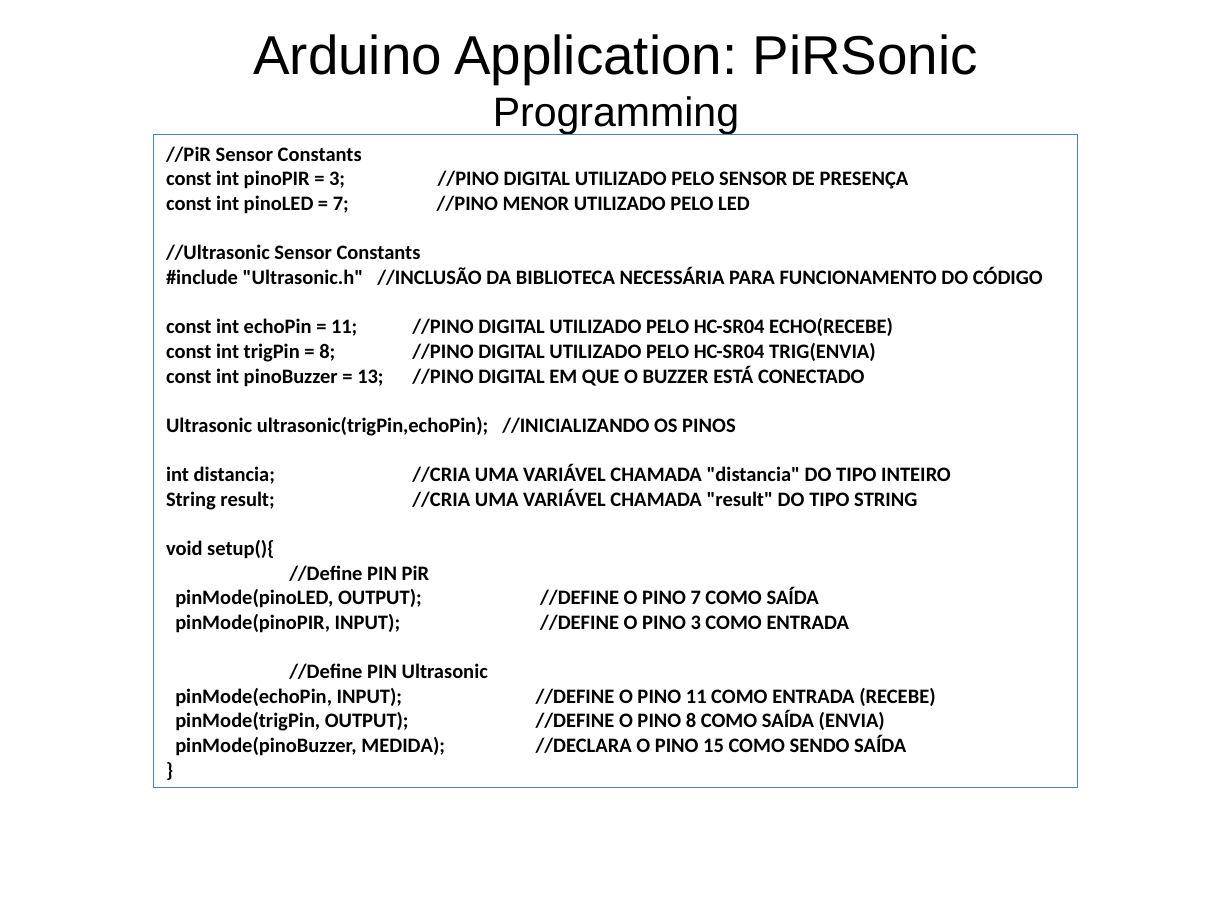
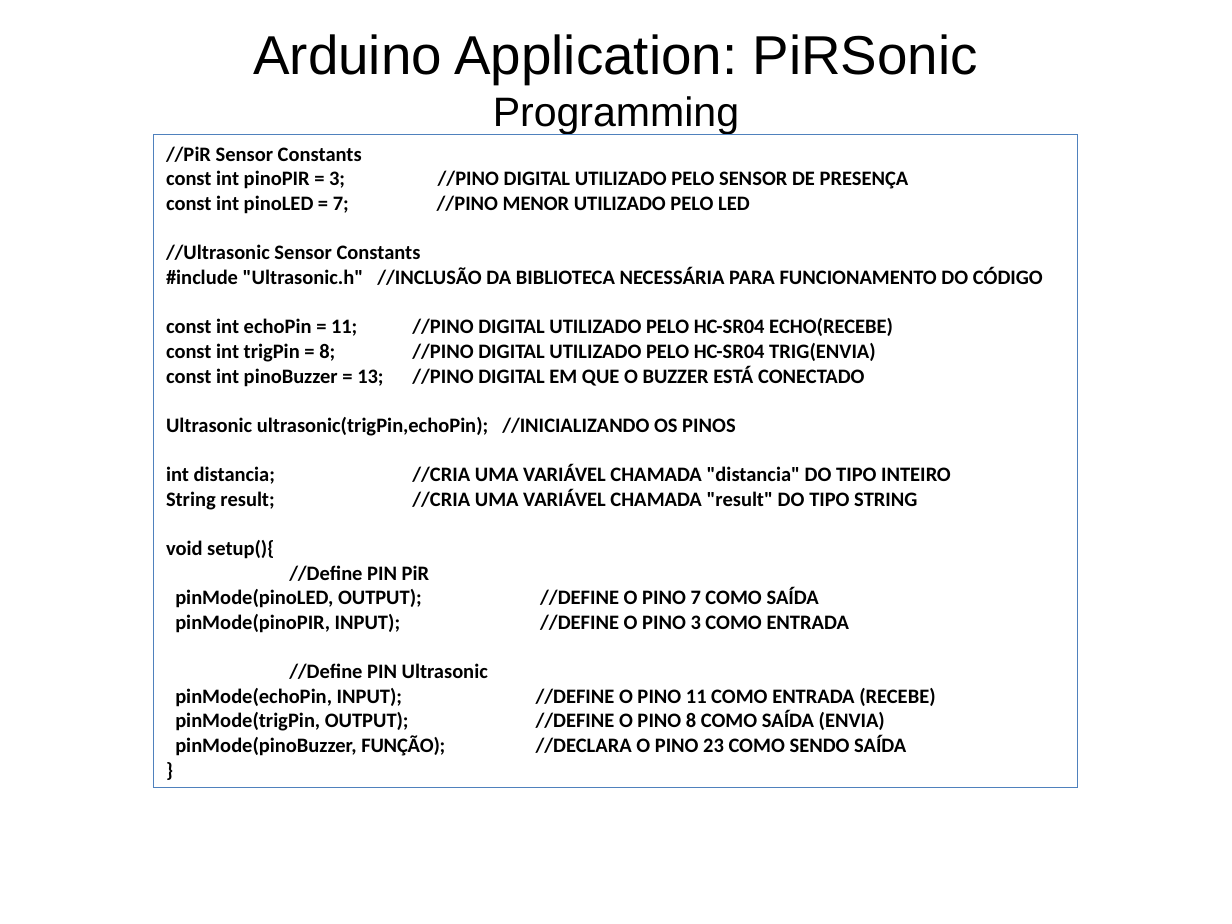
MEDIDA: MEDIDA -> FUNÇÃO
15: 15 -> 23
